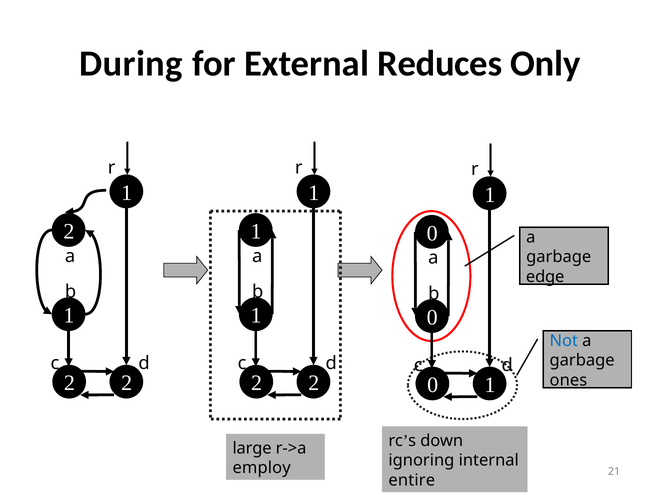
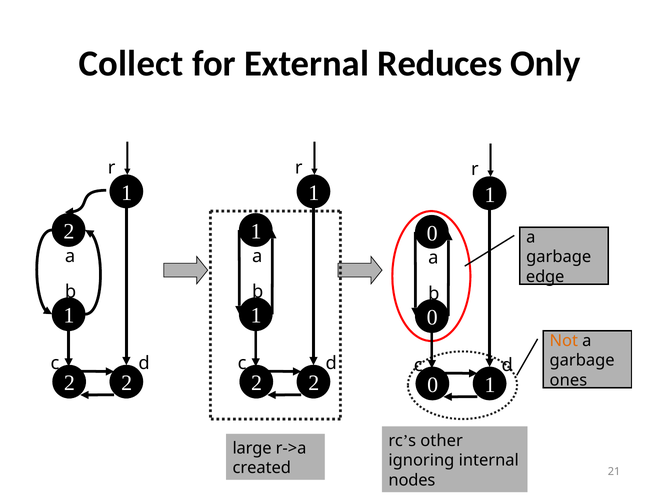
During: During -> Collect
Not colour: blue -> orange
down: down -> other
employ: employ -> created
entire: entire -> nodes
